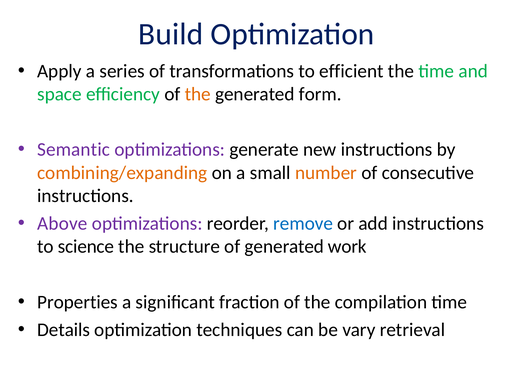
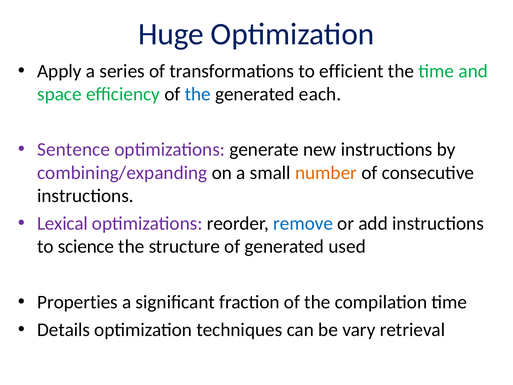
Build: Build -> Huge
the at (198, 94) colour: orange -> blue
form: form -> each
Semantic: Semantic -> Sentence
combining/expanding colour: orange -> purple
Above: Above -> Lexical
work: work -> used
